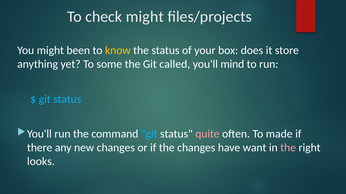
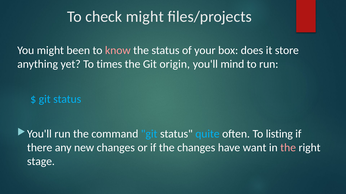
know colour: yellow -> pink
some: some -> times
called: called -> origin
quite colour: pink -> light blue
made: made -> listing
looks: looks -> stage
